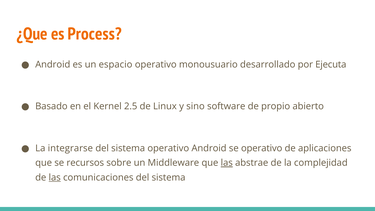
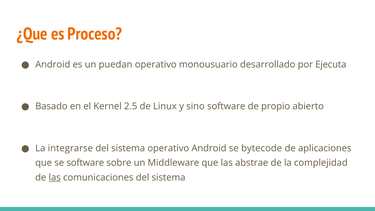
Process: Process -> Proceso
espacio: espacio -> puedan
se operativo: operativo -> bytecode
se recursos: recursos -> software
las at (227, 163) underline: present -> none
